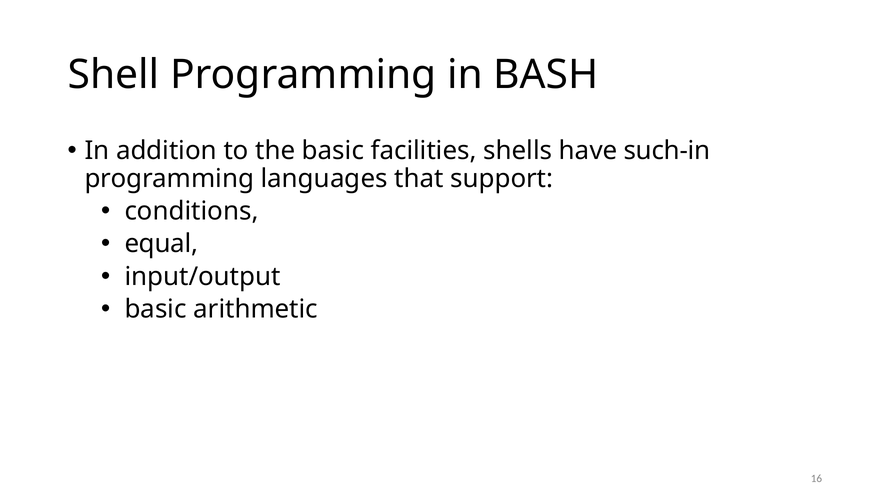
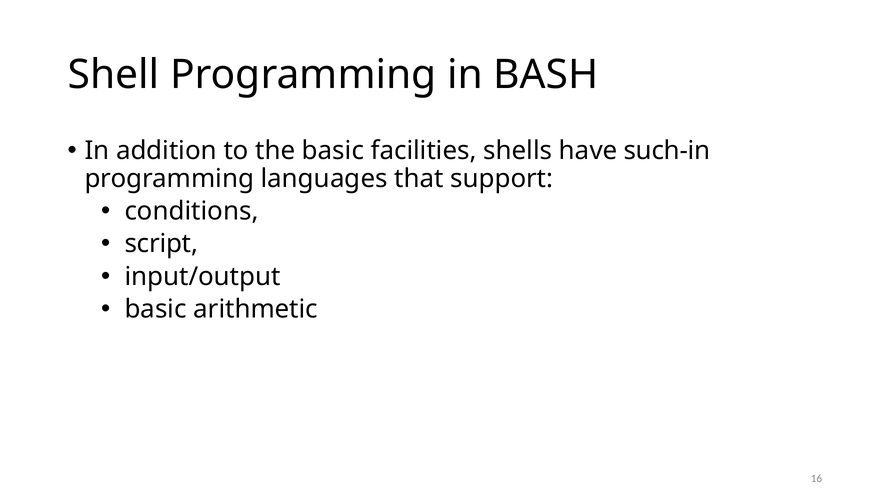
equal: equal -> script
